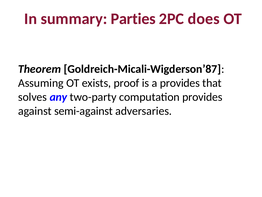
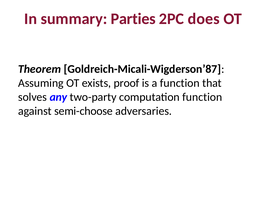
a provides: provides -> function
computation provides: provides -> function
semi-against: semi-against -> semi-choose
